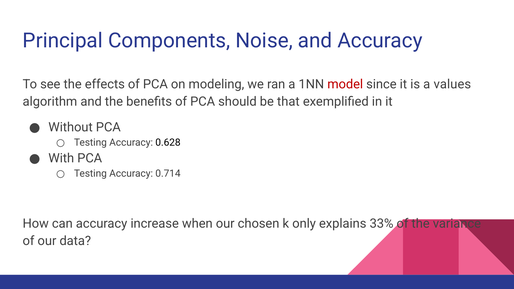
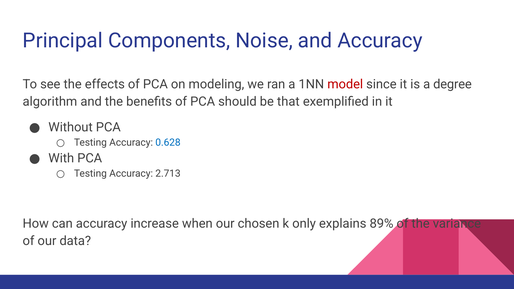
values: values -> degree
0.628 colour: black -> blue
0.714: 0.714 -> 2.713
33%: 33% -> 89%
